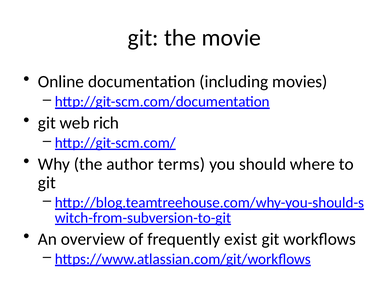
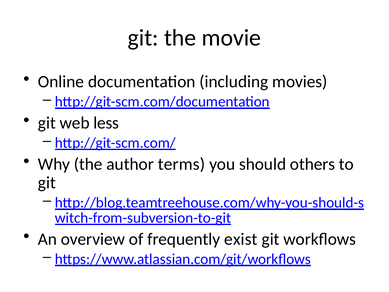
rich: rich -> less
where: where -> others
